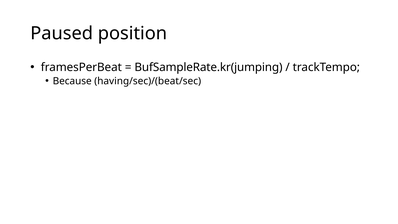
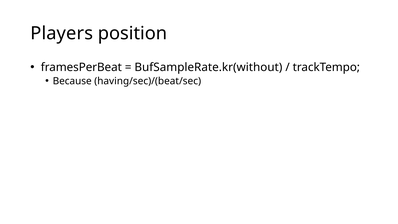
Paused: Paused -> Players
BufSampleRate.kr(jumping: BufSampleRate.kr(jumping -> BufSampleRate.kr(without
